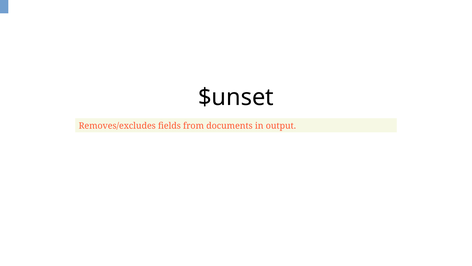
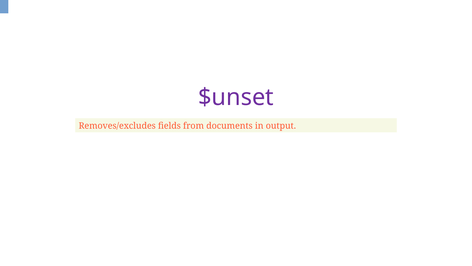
$unset colour: black -> purple
